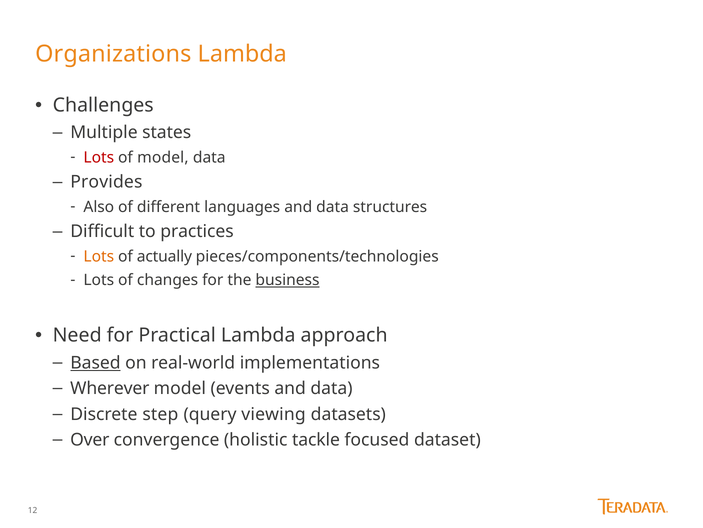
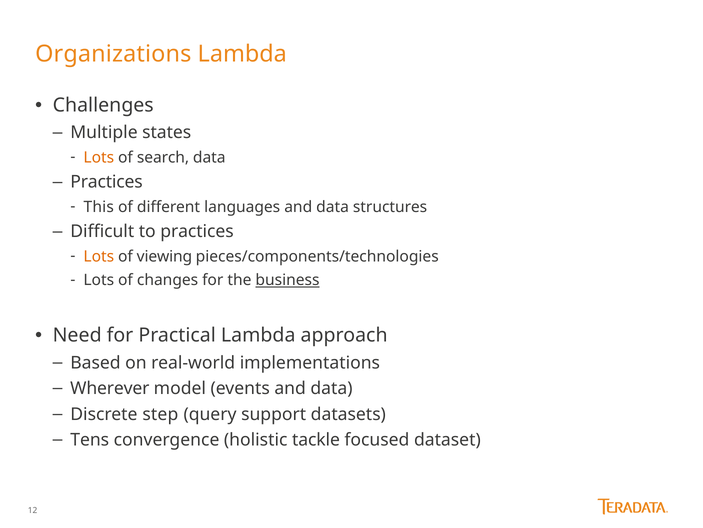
Lots at (99, 157) colour: red -> orange
of model: model -> search
Provides at (106, 182): Provides -> Practices
Also: Also -> This
actually: actually -> viewing
Based underline: present -> none
viewing: viewing -> support
Over: Over -> Tens
